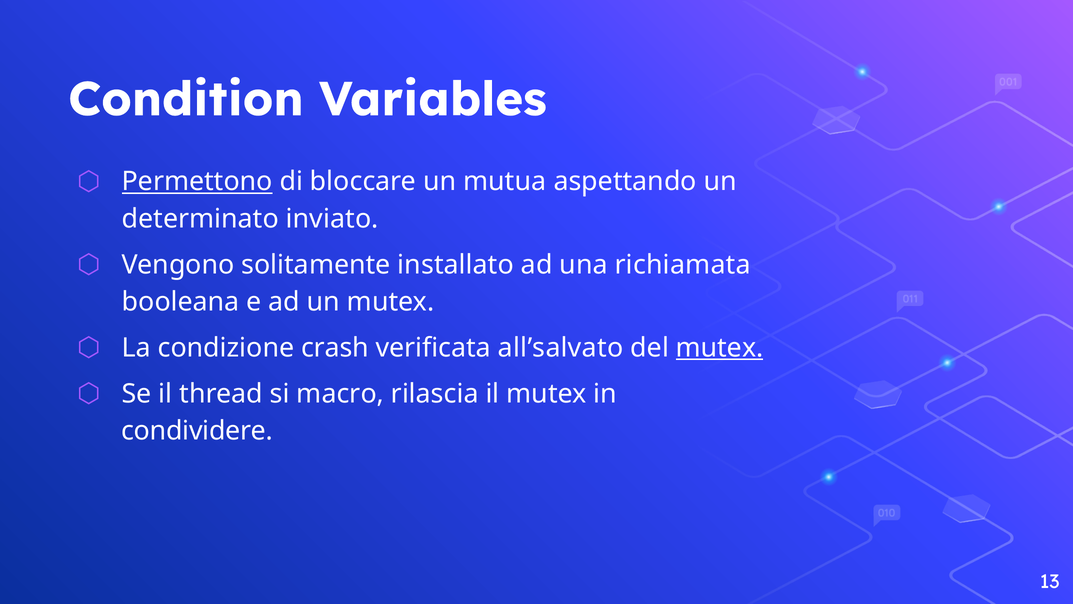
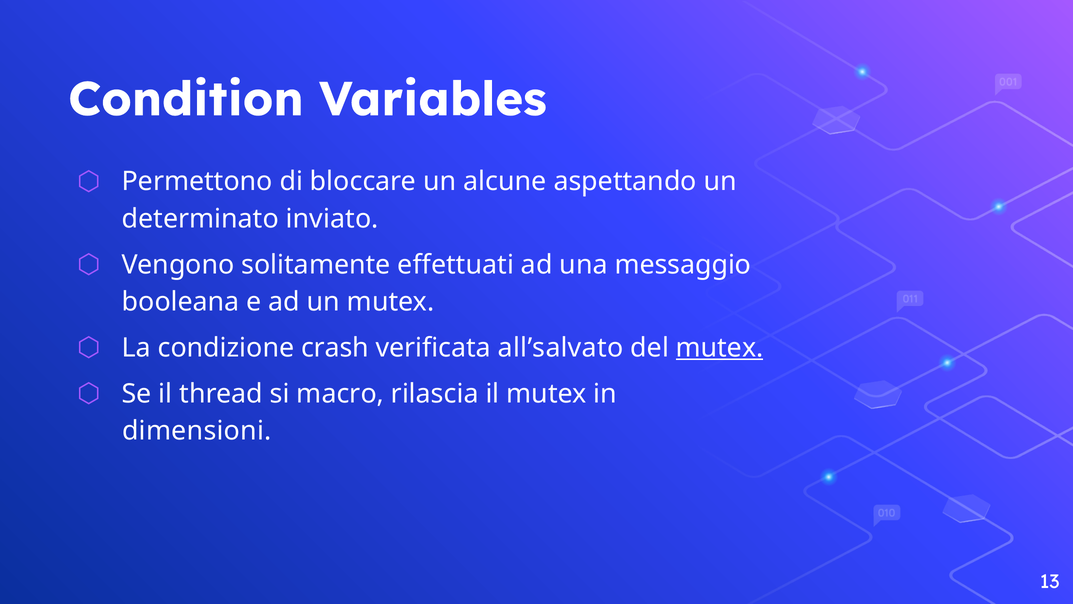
Permettono underline: present -> none
mutua: mutua -> alcune
installato: installato -> effettuati
richiamata: richiamata -> messaggio
condividere: condividere -> dimensioni
